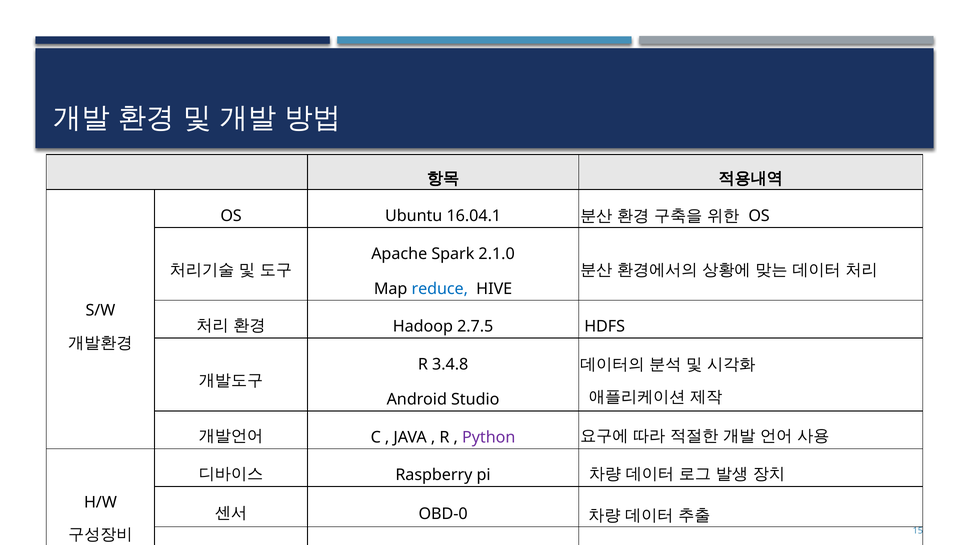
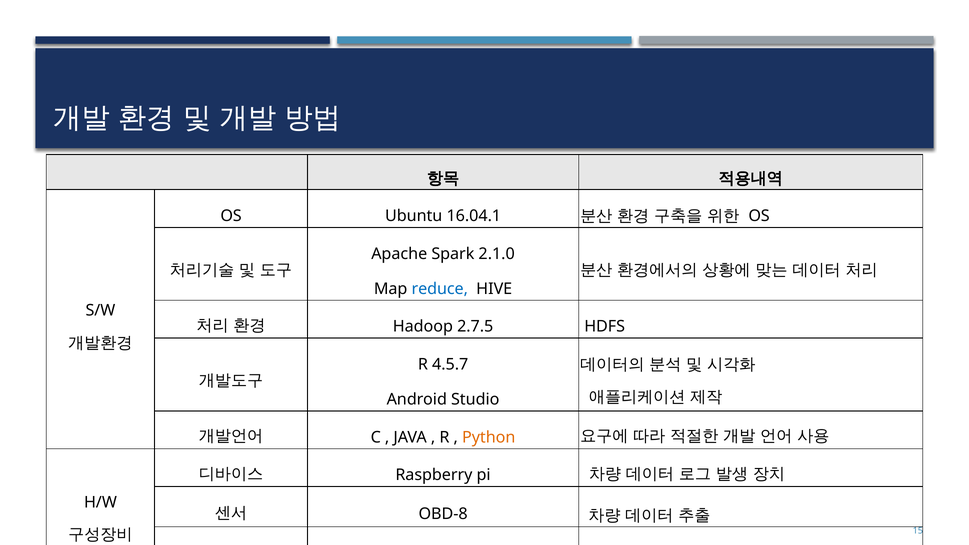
3.4.8: 3.4.8 -> 4.5.7
Python colour: purple -> orange
OBD-0: OBD-0 -> OBD-8
